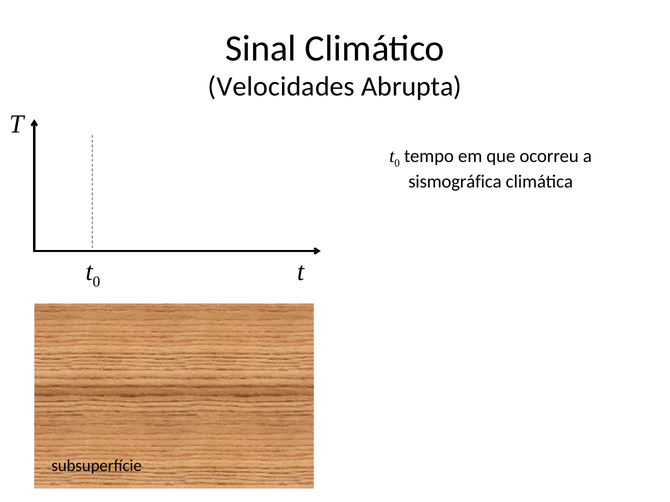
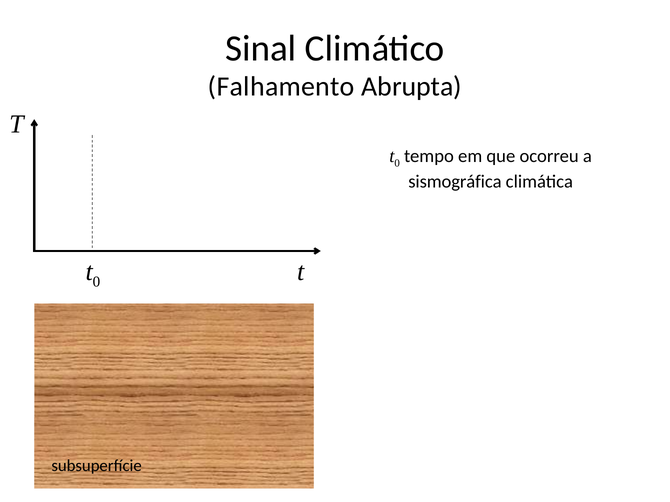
Velocidades: Velocidades -> Falhamento
